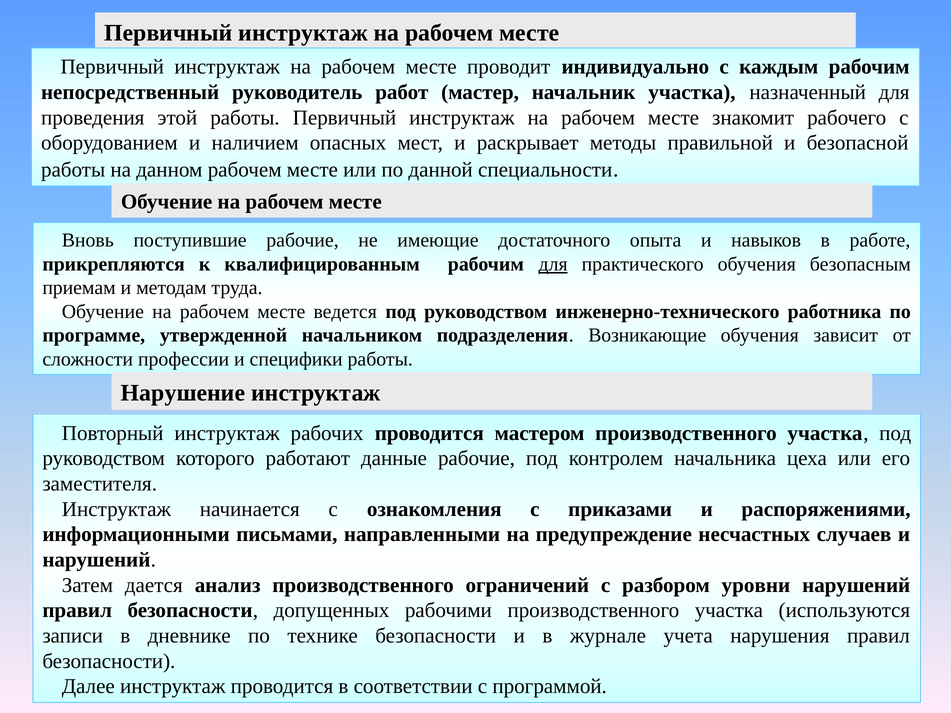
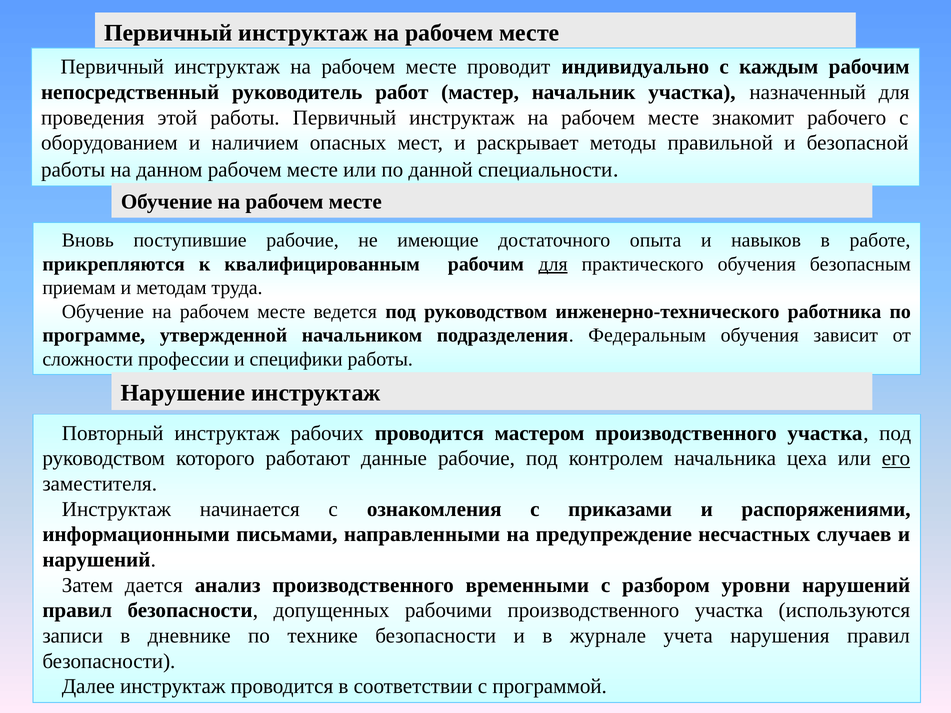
Возникающие: Возникающие -> Федеральным
его underline: none -> present
ограничений: ограничений -> временными
